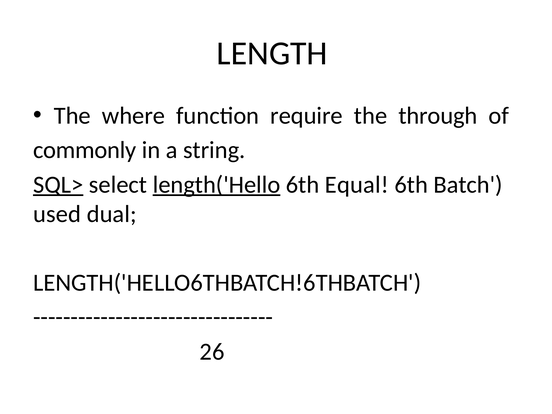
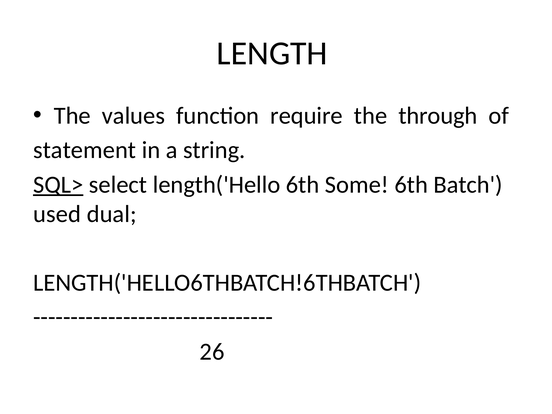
where: where -> values
commonly: commonly -> statement
length('Hello underline: present -> none
Equal: Equal -> Some
